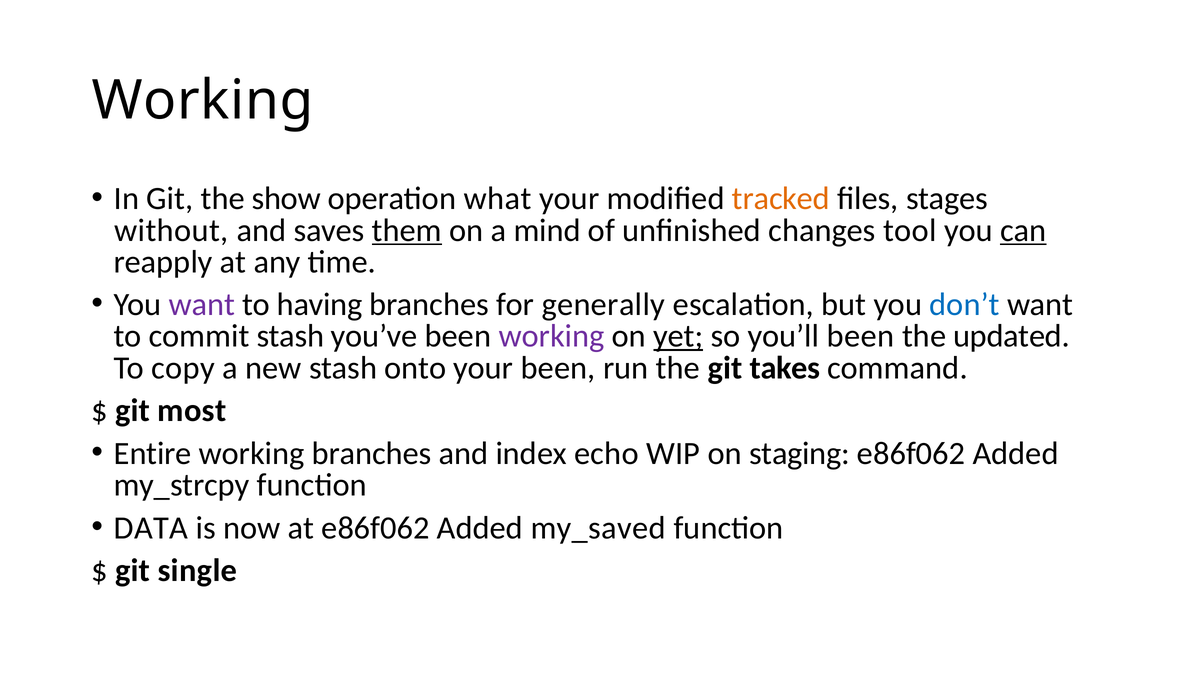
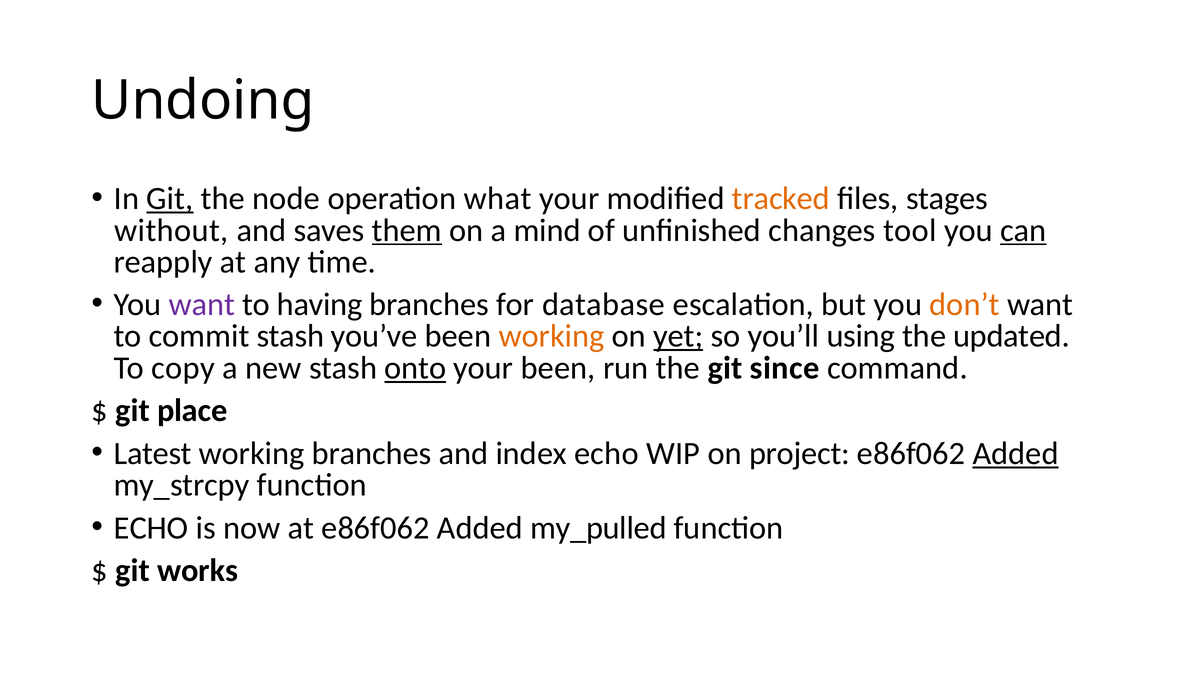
Working at (203, 101): Working -> Undoing
Git at (170, 199) underline: none -> present
show: show -> node
generally: generally -> database
don’t colour: blue -> orange
working at (551, 336) colour: purple -> orange
you’ll been: been -> using
onto underline: none -> present
takes: takes -> since
most: most -> place
Entire: Entire -> Latest
staging: staging -> project
Added at (1016, 453) underline: none -> present
DATA at (151, 527): DATA -> ECHO
my_saved: my_saved -> my_pulled
single: single -> works
